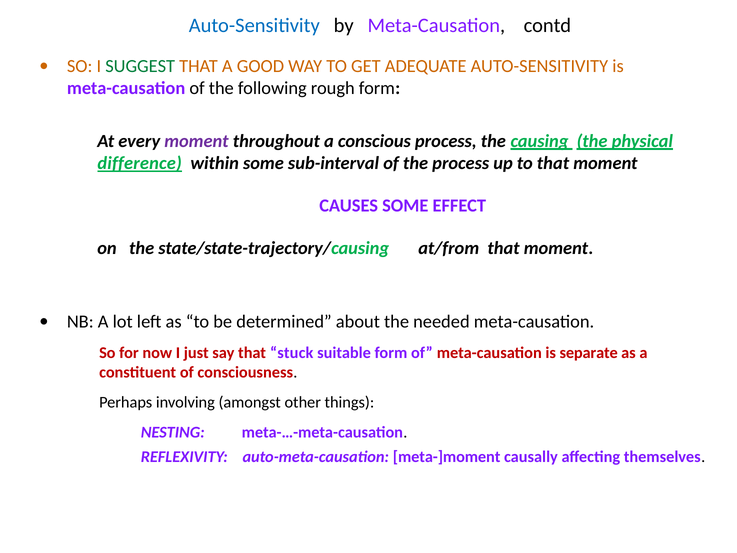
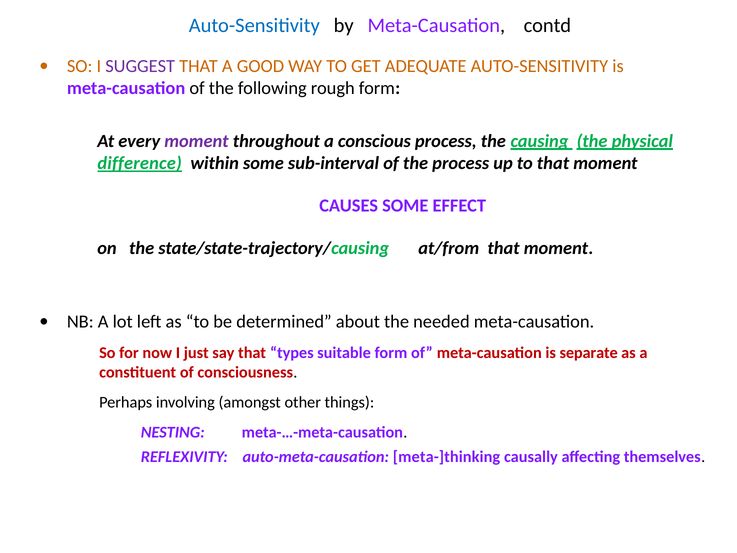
SUGGEST colour: green -> purple
stuck: stuck -> types
meta-]moment: meta-]moment -> meta-]thinking
